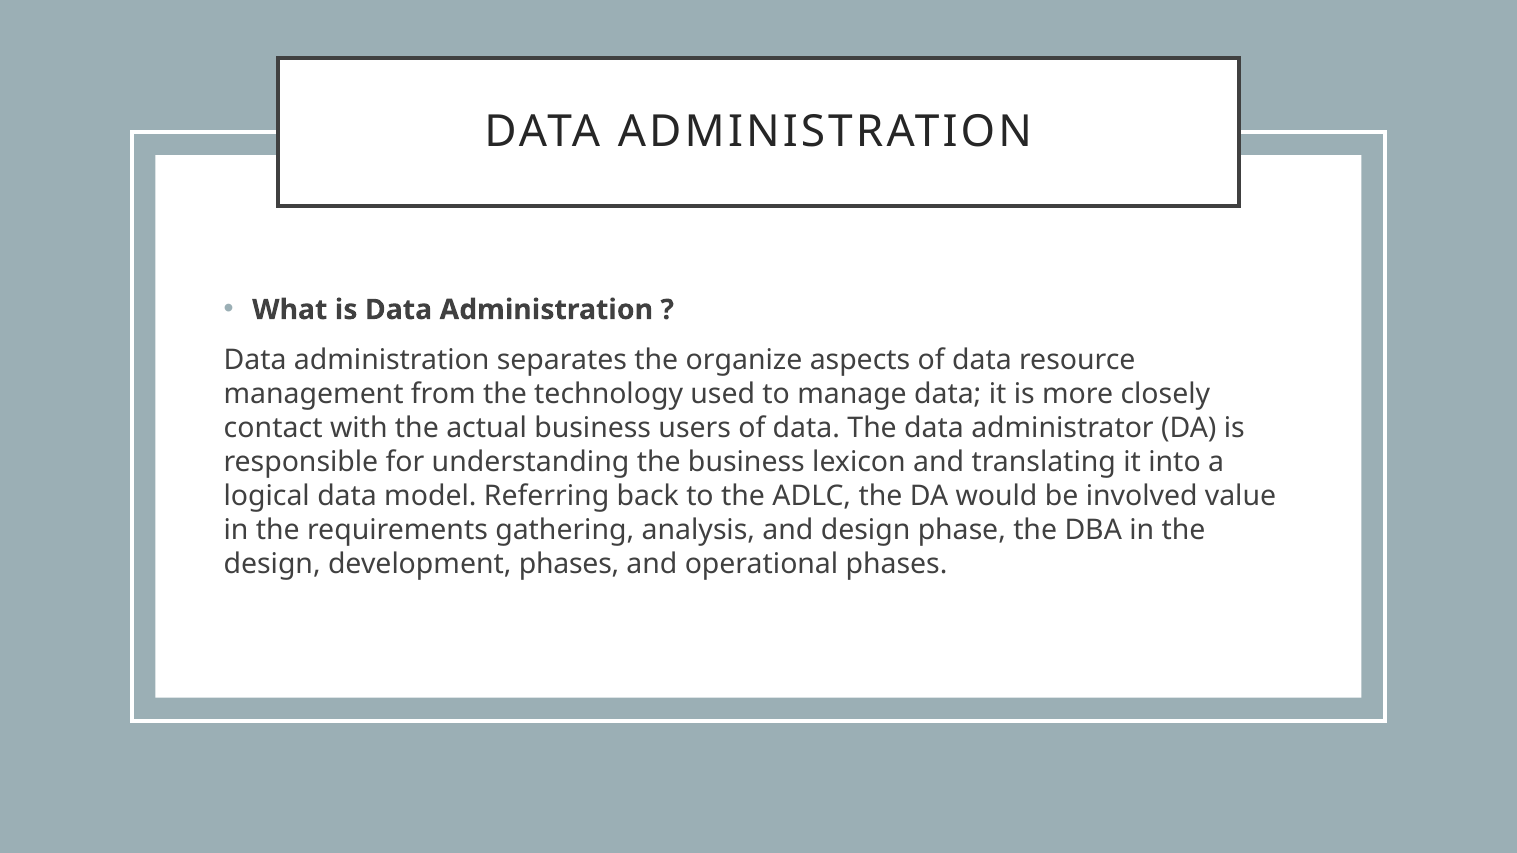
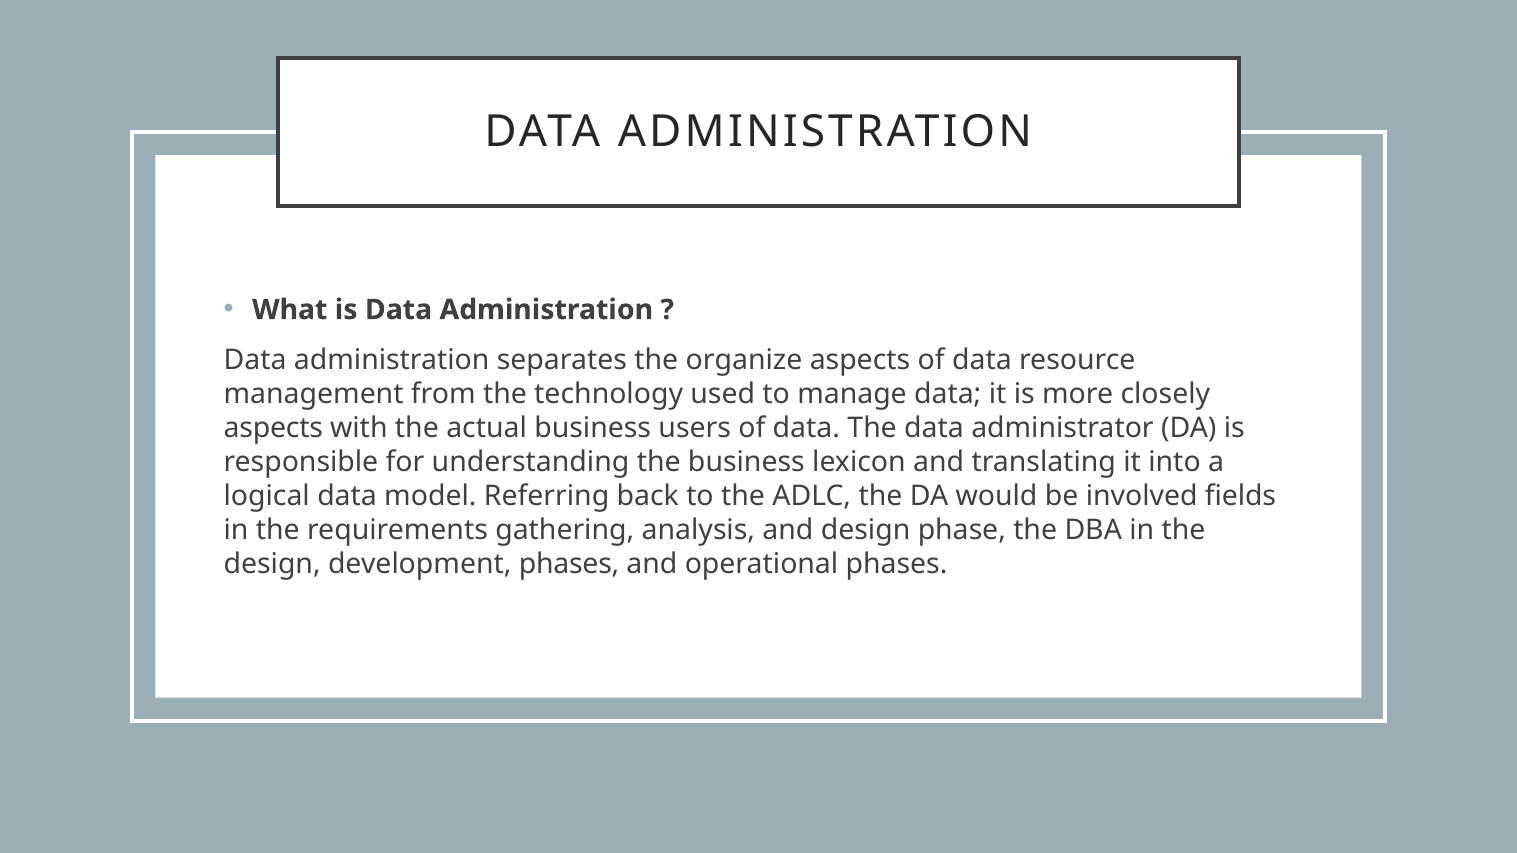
contact at (273, 428): contact -> aspects
value: value -> fields
